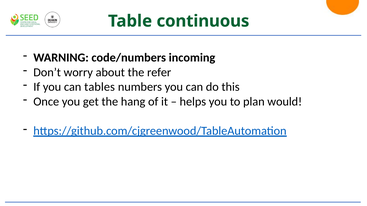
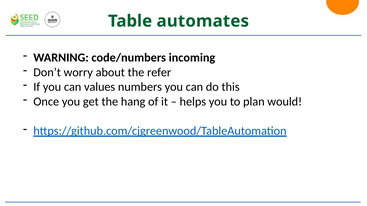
continuous: continuous -> automates
tables: tables -> values
